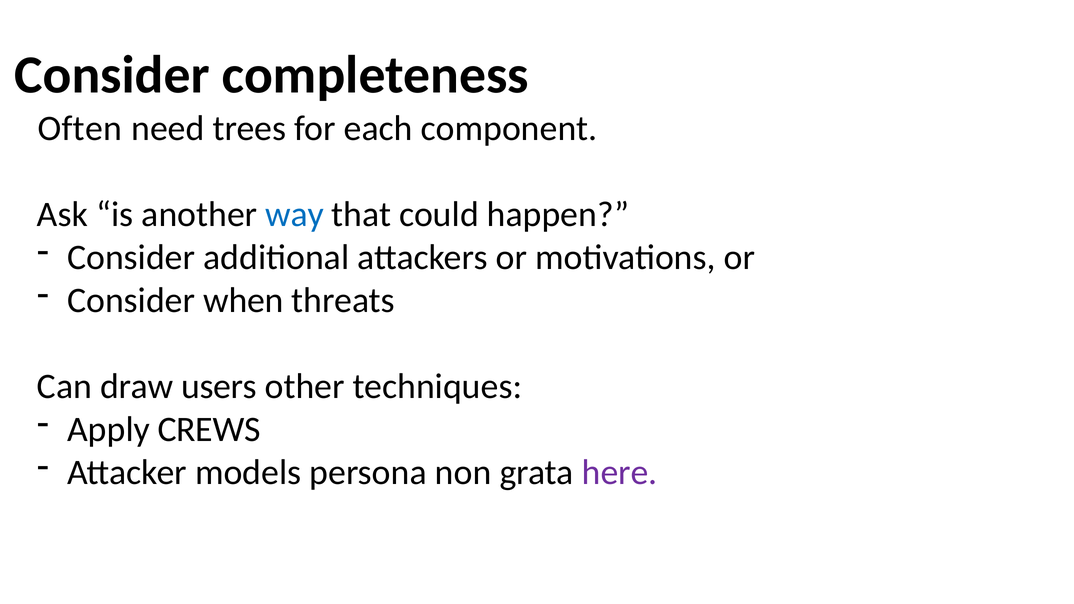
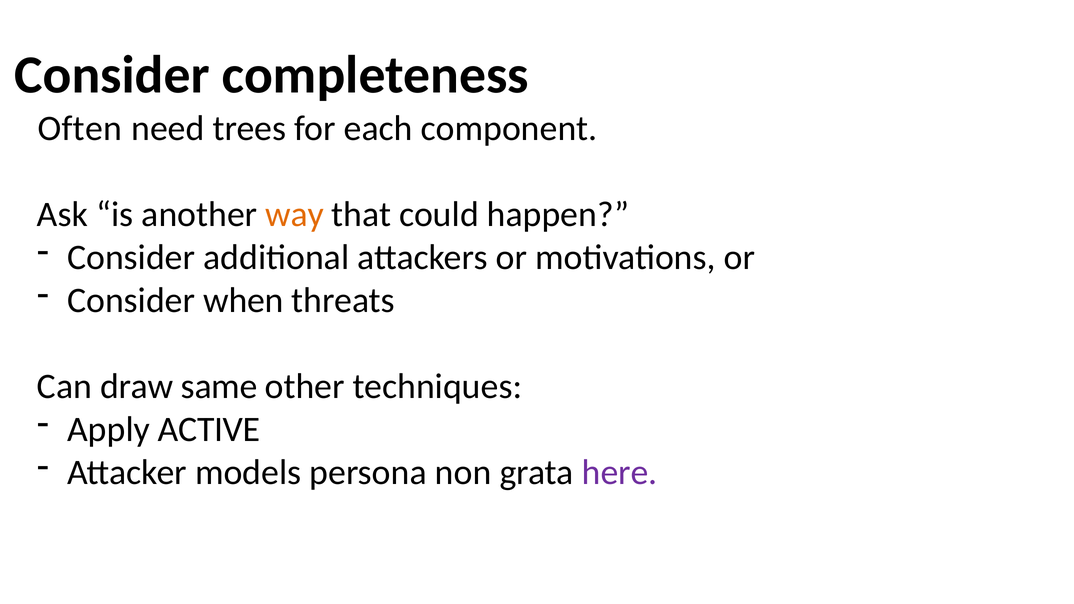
way colour: blue -> orange
users: users -> same
CREWS: CREWS -> ACTIVE
